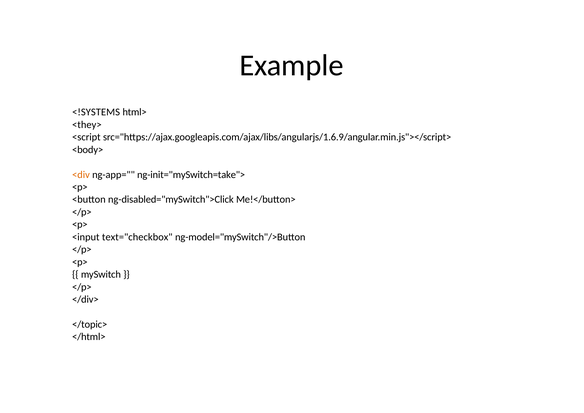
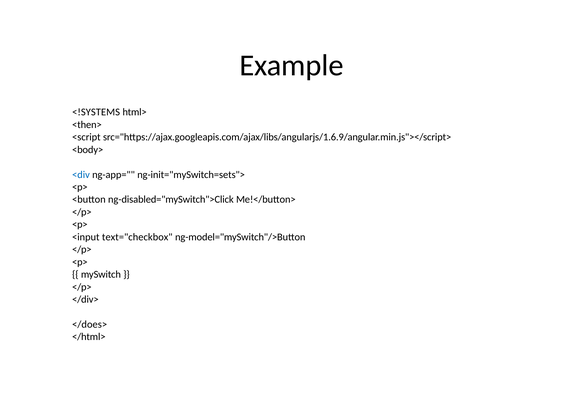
<they>: <they> -> <then>
<div colour: orange -> blue
ng-init="mySwitch=take">: ng-init="mySwitch=take"> -> ng-init="mySwitch=sets">
</topic>: </topic> -> </does>
